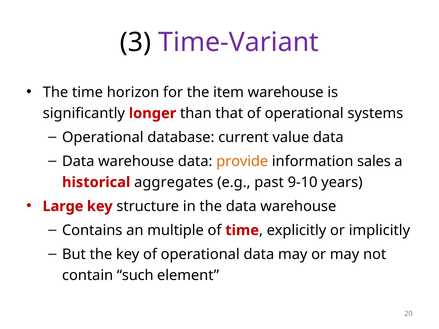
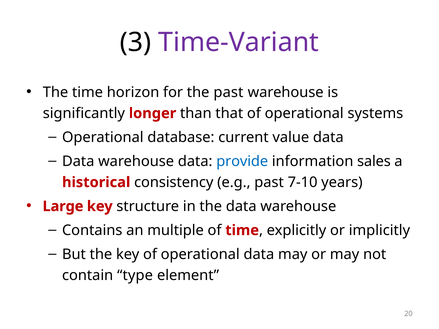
the item: item -> past
provide colour: orange -> blue
aggregates: aggregates -> consistency
9-10: 9-10 -> 7-10
such: such -> type
